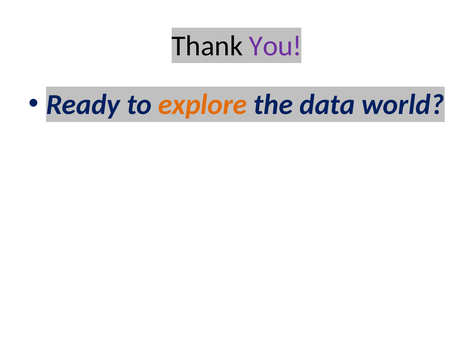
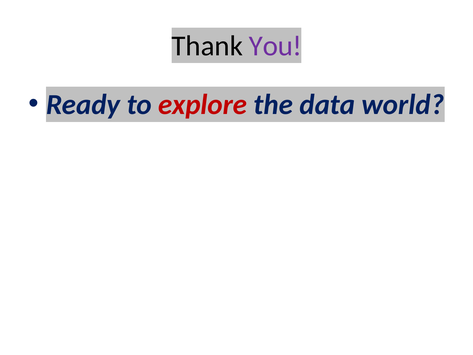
explore colour: orange -> red
